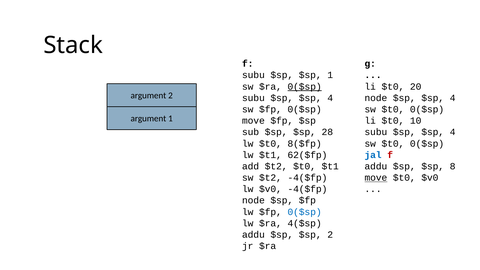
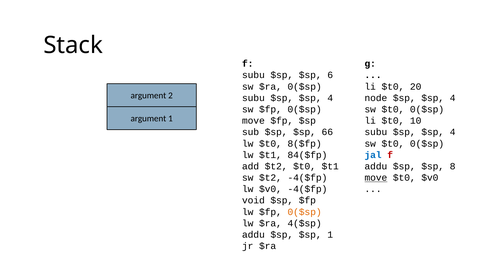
$sp 1: 1 -> 6
0($sp at (305, 87) underline: present -> none
28: 28 -> 66
62($fp: 62($fp -> 84($fp
node at (253, 201): node -> void
0($sp at (305, 212) colour: blue -> orange
$sp 2: 2 -> 1
